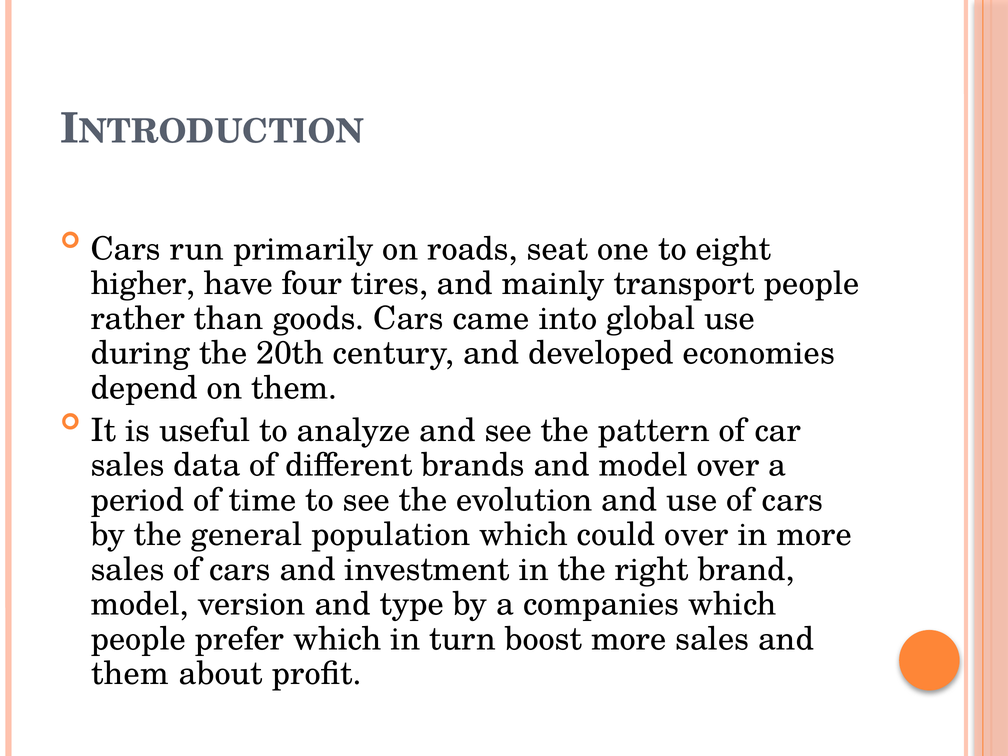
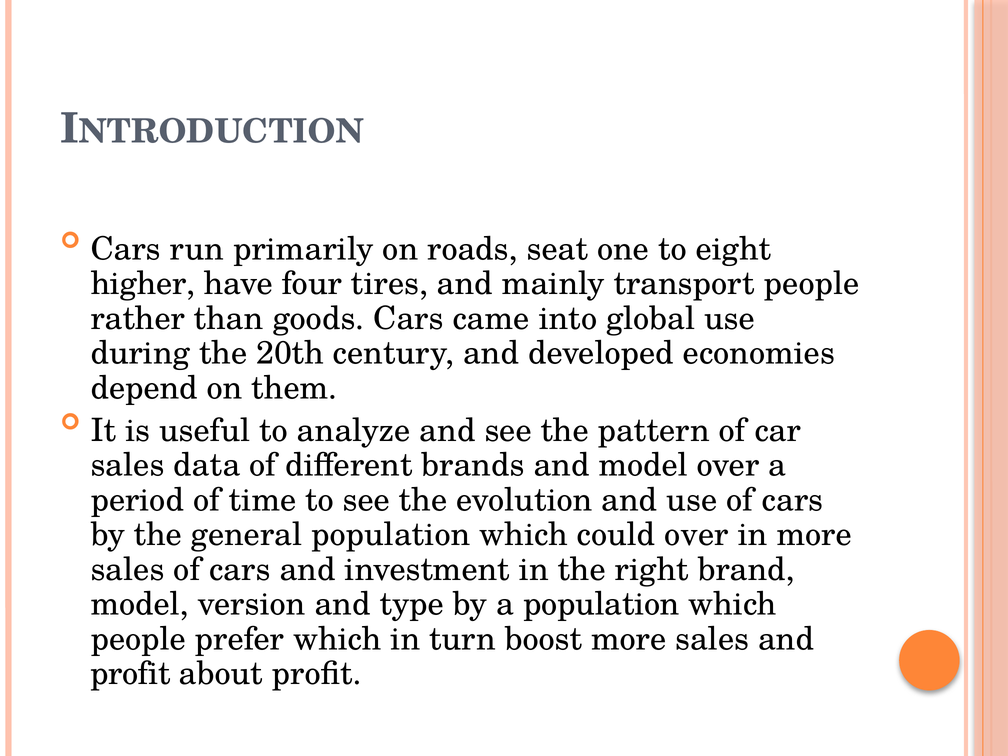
a companies: companies -> population
them at (130, 674): them -> profit
